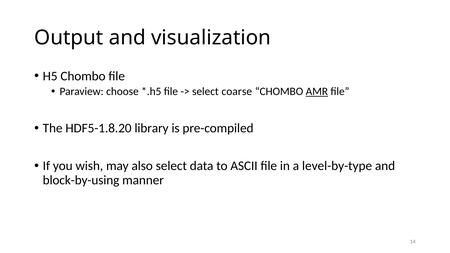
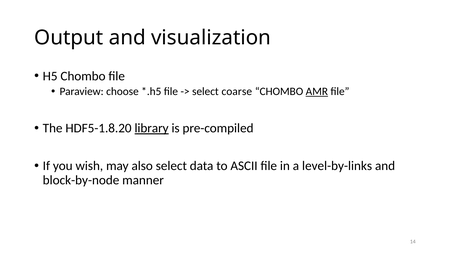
library underline: none -> present
level-by-type: level-by-type -> level-by-links
block-by-using: block-by-using -> block-by-node
